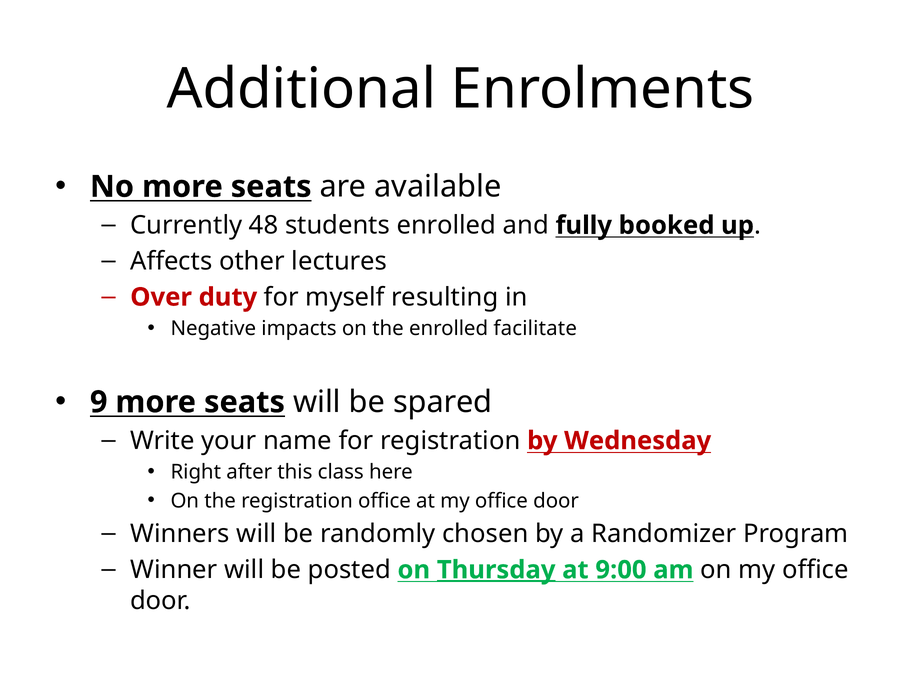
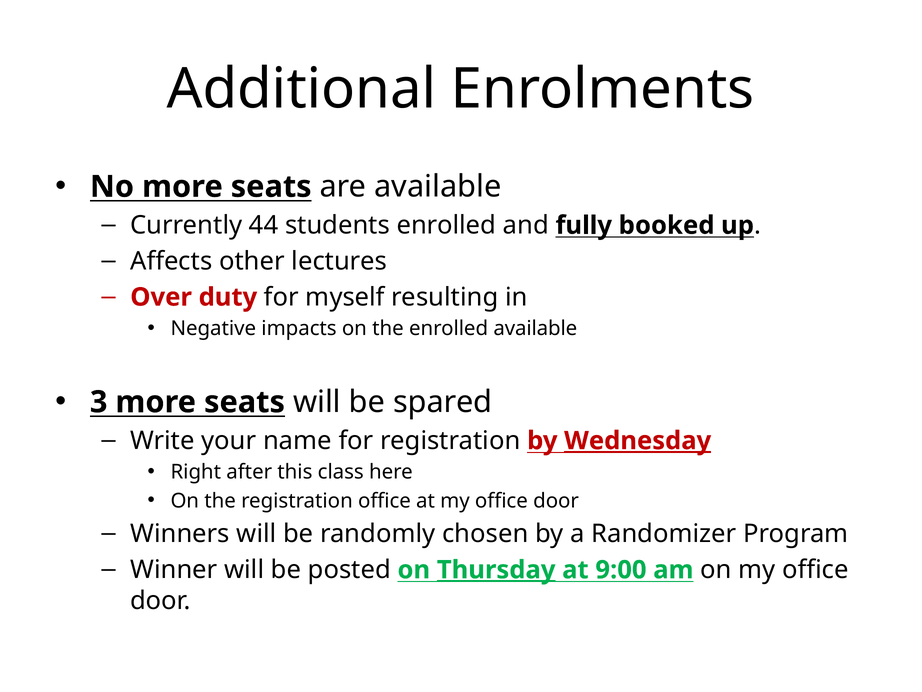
48: 48 -> 44
enrolled facilitate: facilitate -> available
9: 9 -> 3
Wednesday underline: none -> present
